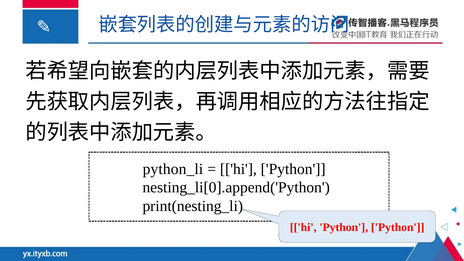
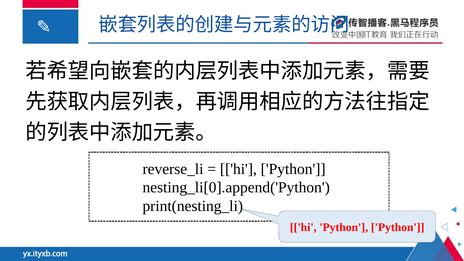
python_li: python_li -> reverse_li
